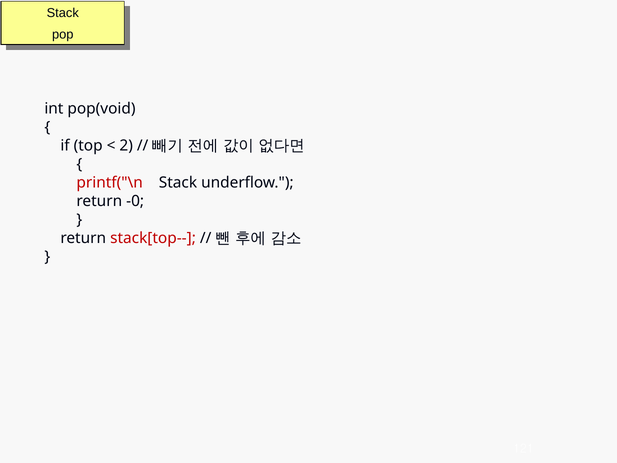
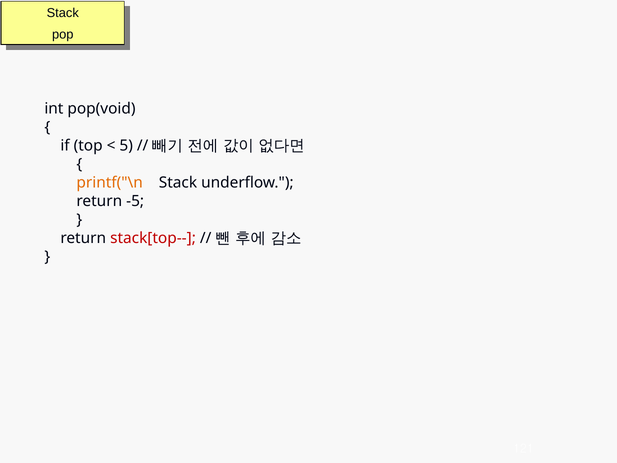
2: 2 -> 5
printf("\n colour: red -> orange
-0: -0 -> -5
